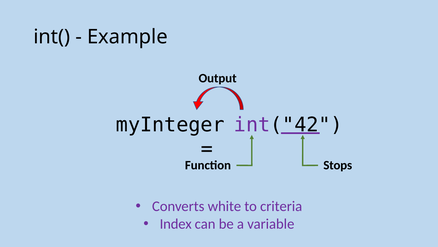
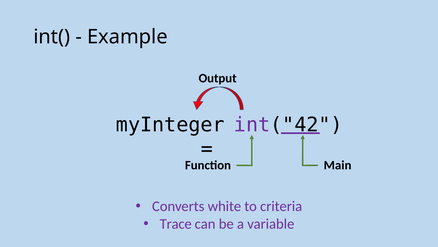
Stops: Stops -> Main
Index: Index -> Trace
